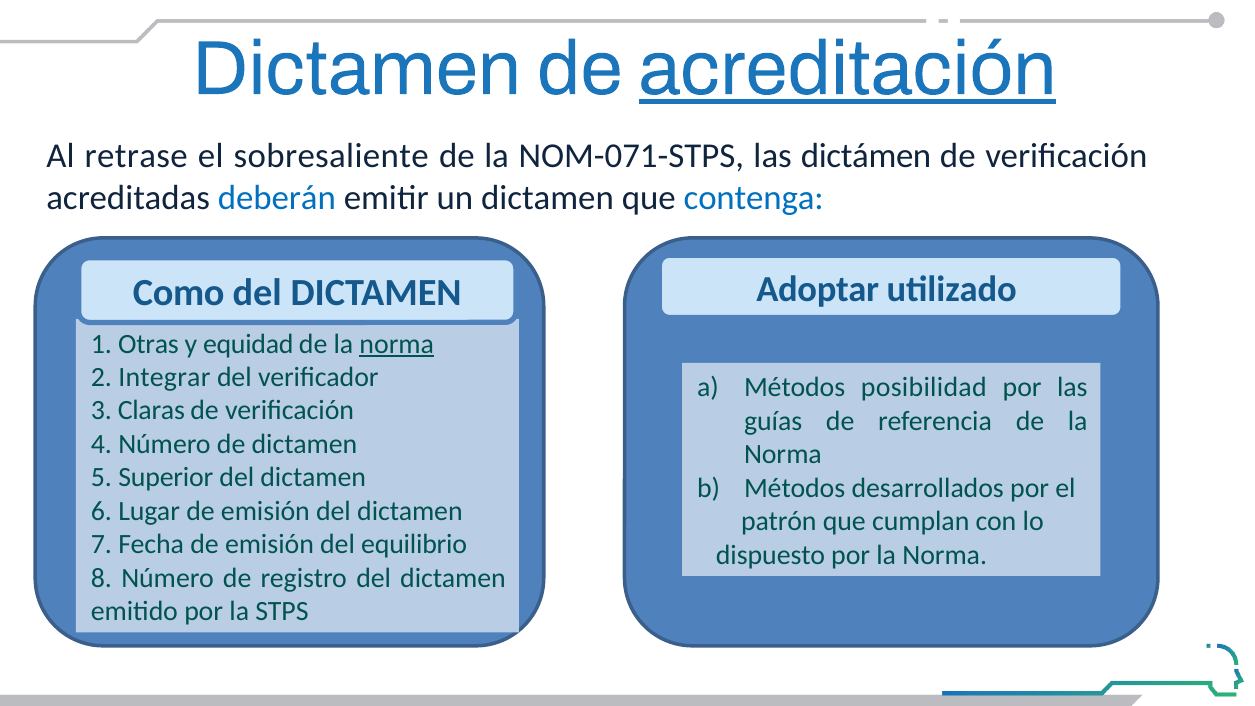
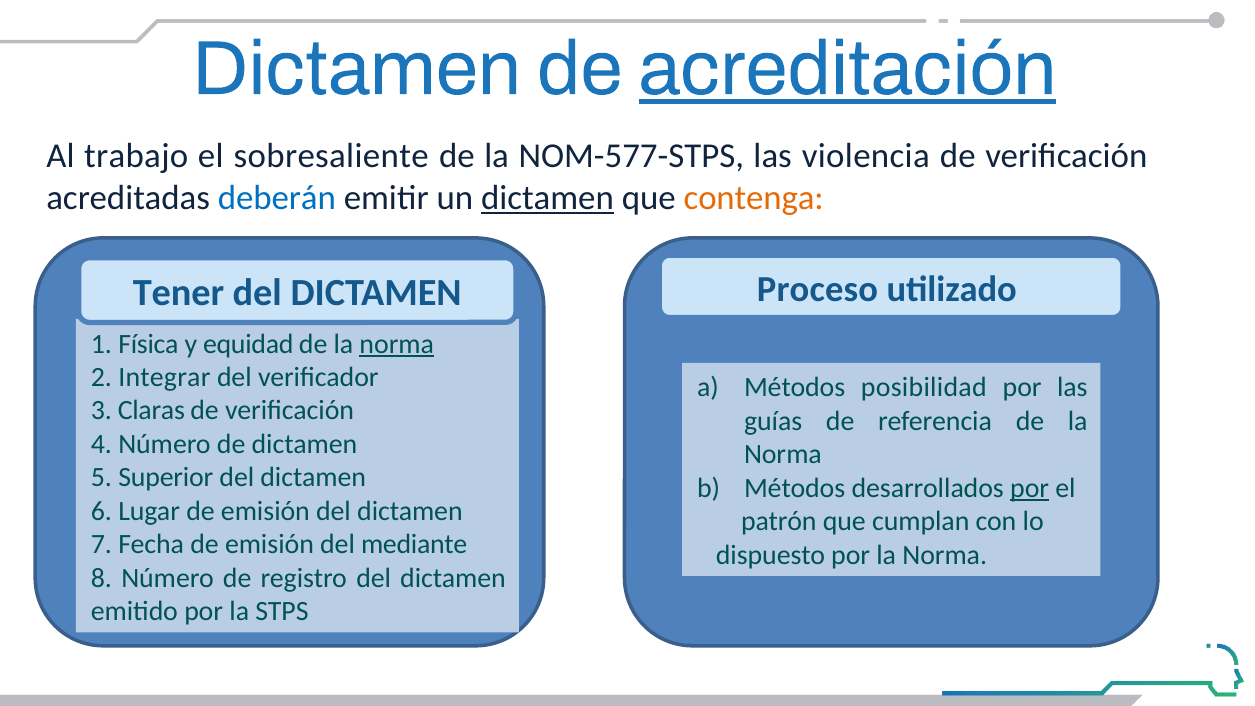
retrase: retrase -> trabajo
NOM-071-STPS: NOM-071-STPS -> NOM-577-STPS
dictámen: dictámen -> violencia
dictamen at (547, 198) underline: none -> present
contenga colour: blue -> orange
Como: Como -> Tener
Adoptar: Adoptar -> Proceso
Otras: Otras -> Física
por at (1030, 488) underline: none -> present
equilibrio: equilibrio -> mediante
